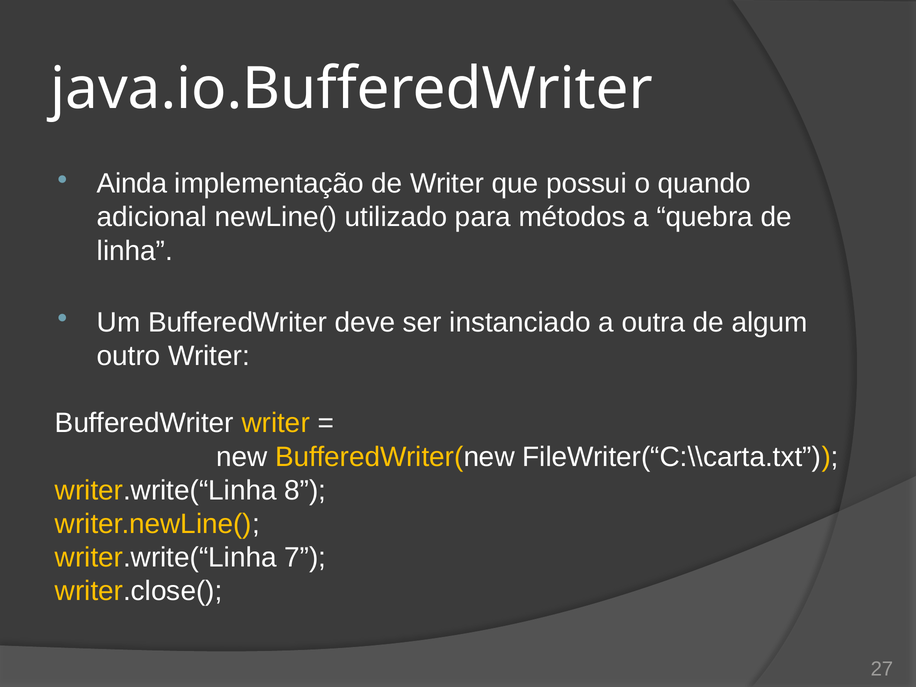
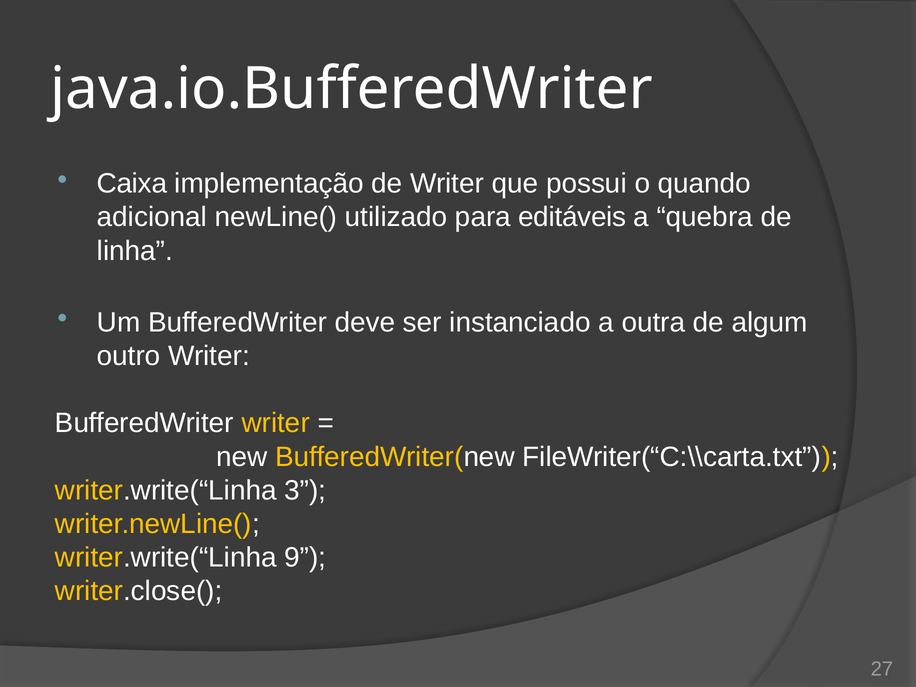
Ainda: Ainda -> Caixa
métodos: métodos -> editáveis
8: 8 -> 3
7: 7 -> 9
